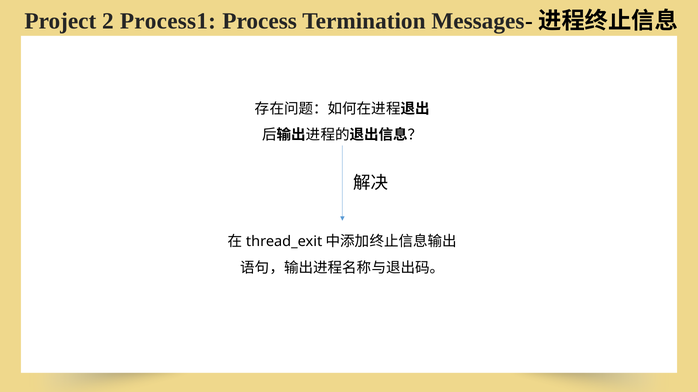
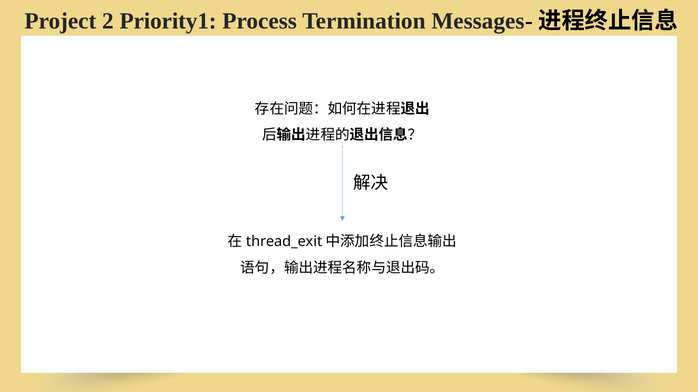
Process1: Process1 -> Priority1
